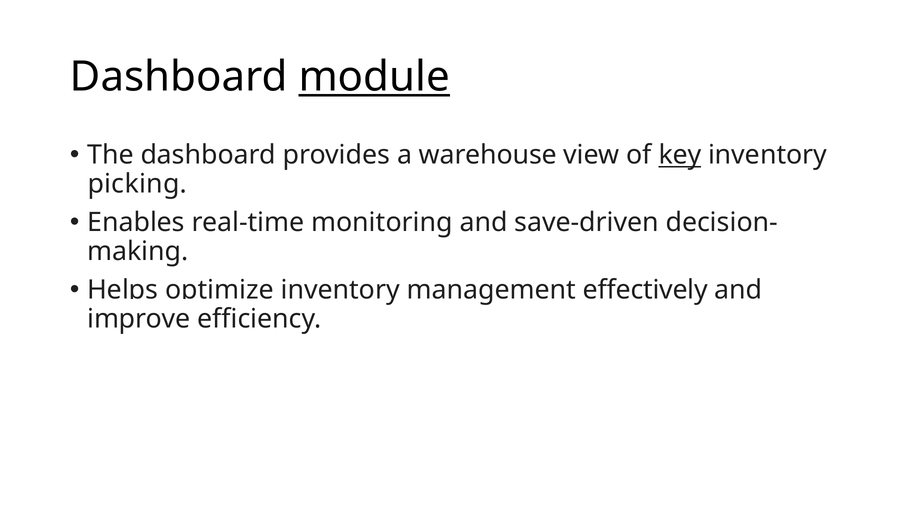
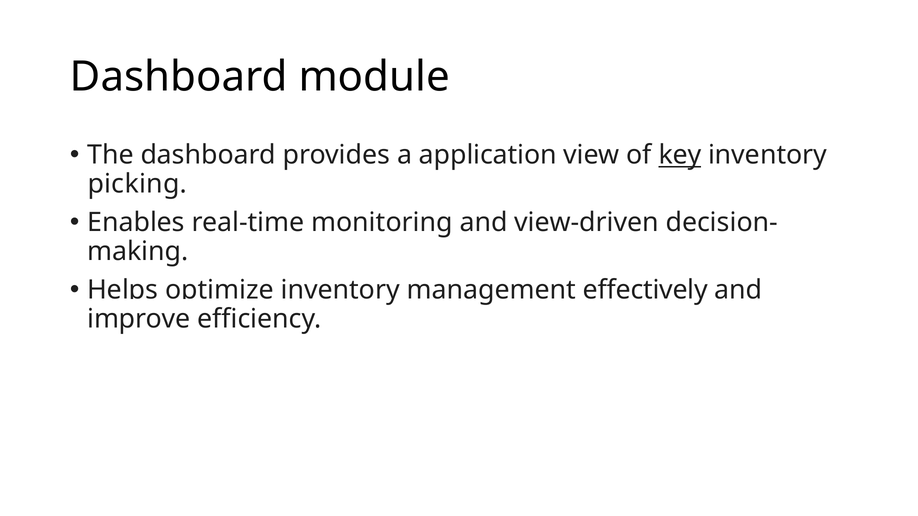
module underline: present -> none
warehouse: warehouse -> application
save-driven: save-driven -> view-driven
